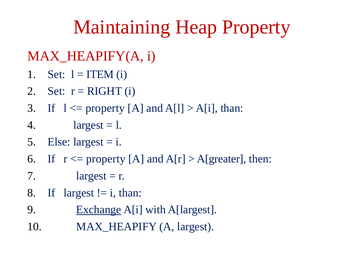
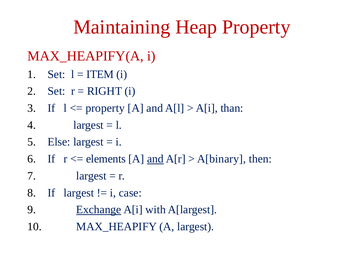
property at (106, 159): property -> elements
and at (155, 159) underline: none -> present
A[greater: A[greater -> A[binary
i than: than -> case
